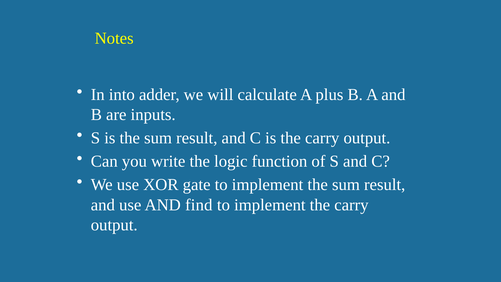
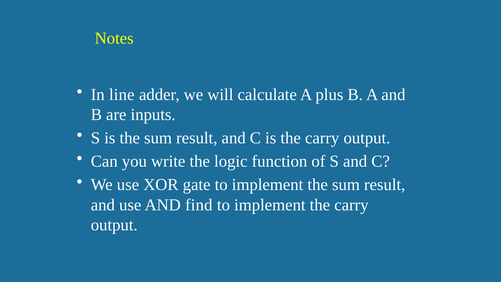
into: into -> line
